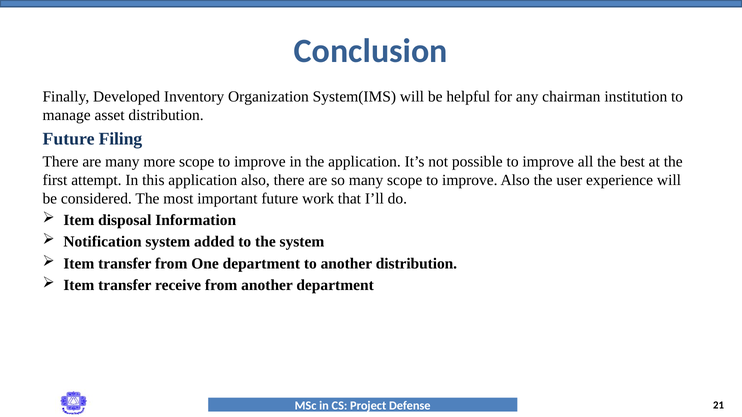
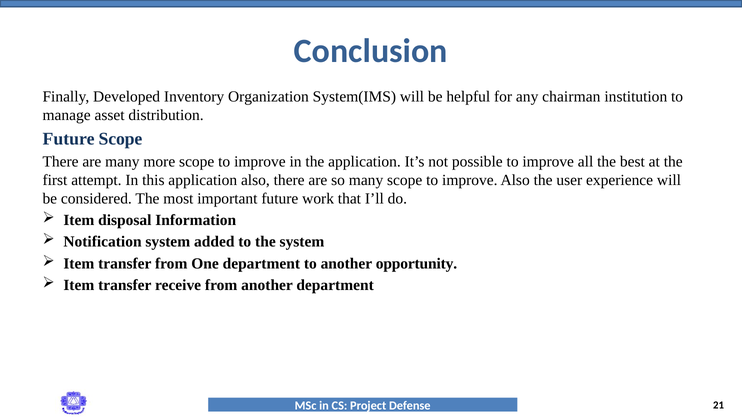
Future Filing: Filing -> Scope
another distribution: distribution -> opportunity
